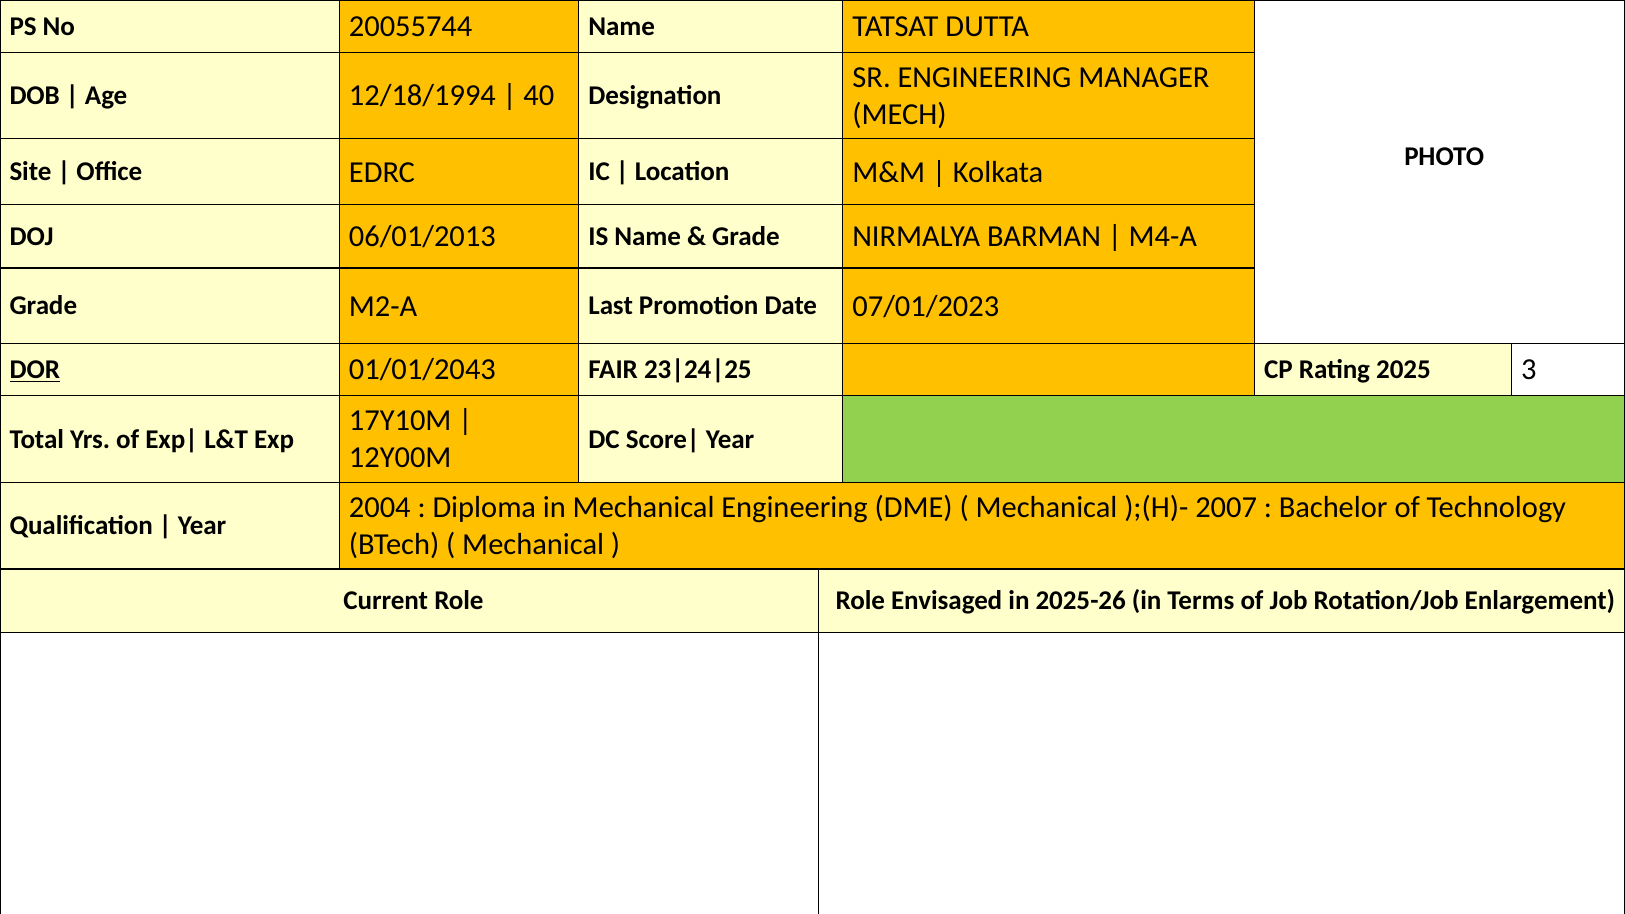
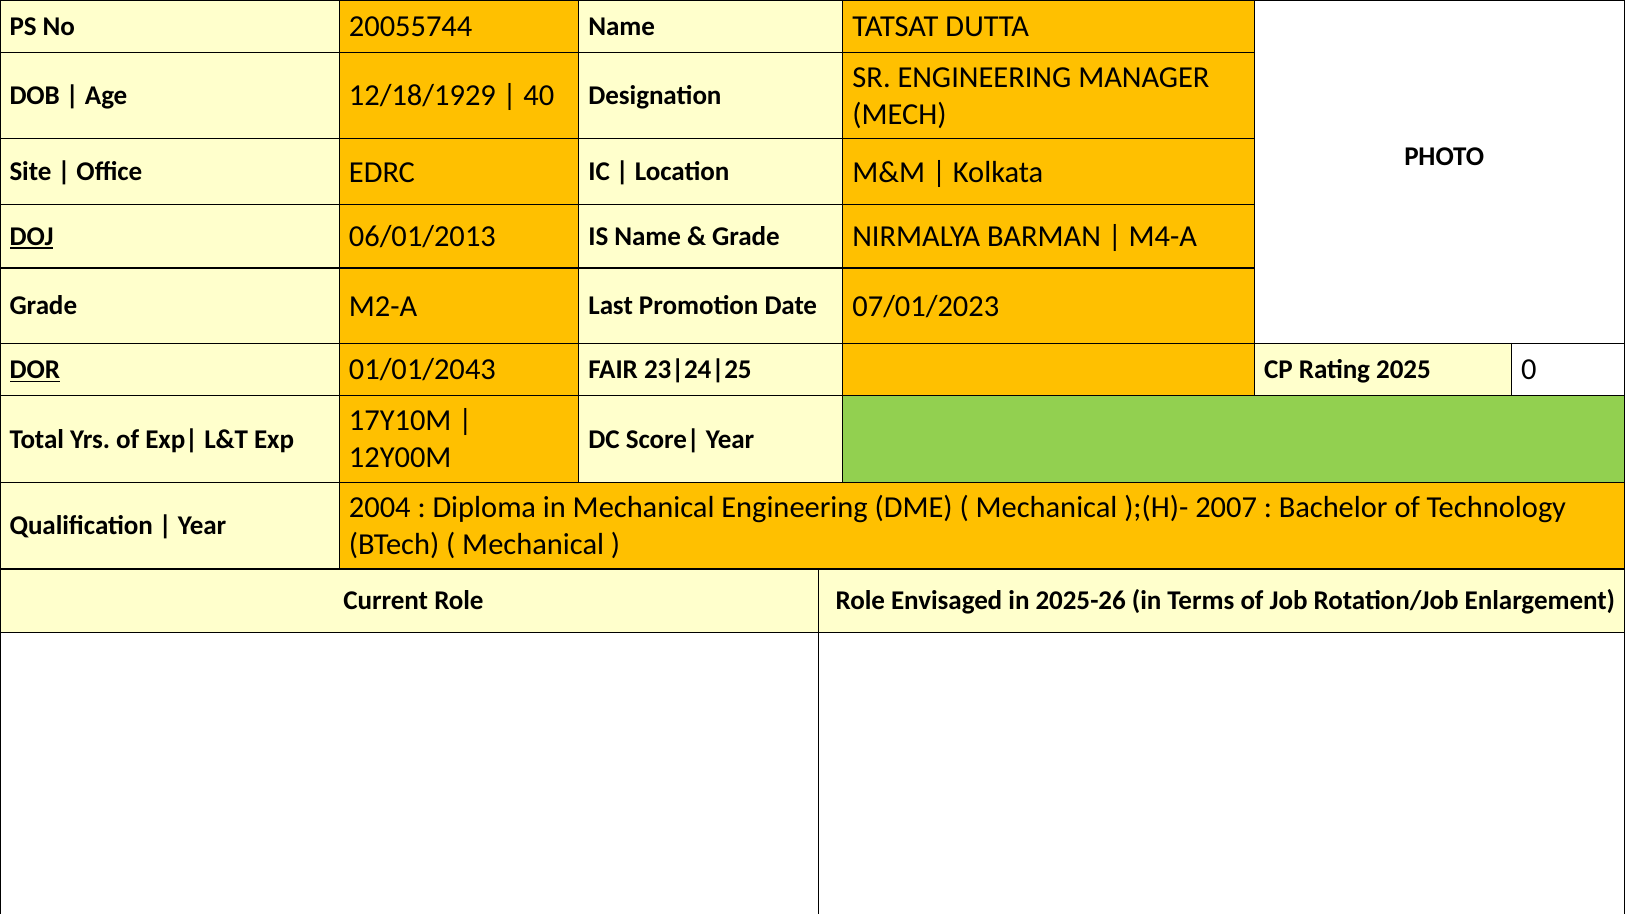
12/18/1994: 12/18/1994 -> 12/18/1929
DOJ underline: none -> present
3: 3 -> 0
